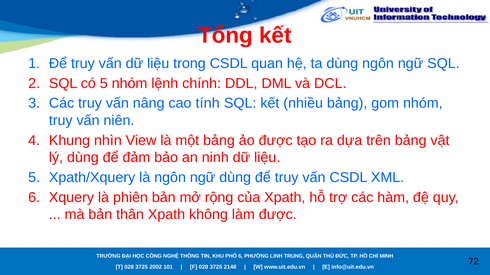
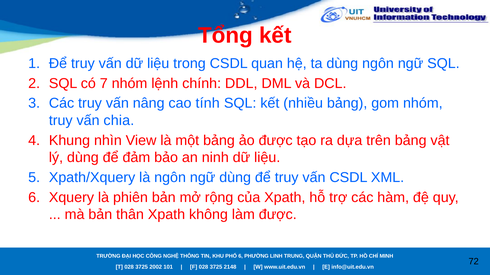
có 5: 5 -> 7
niên: niên -> chia
